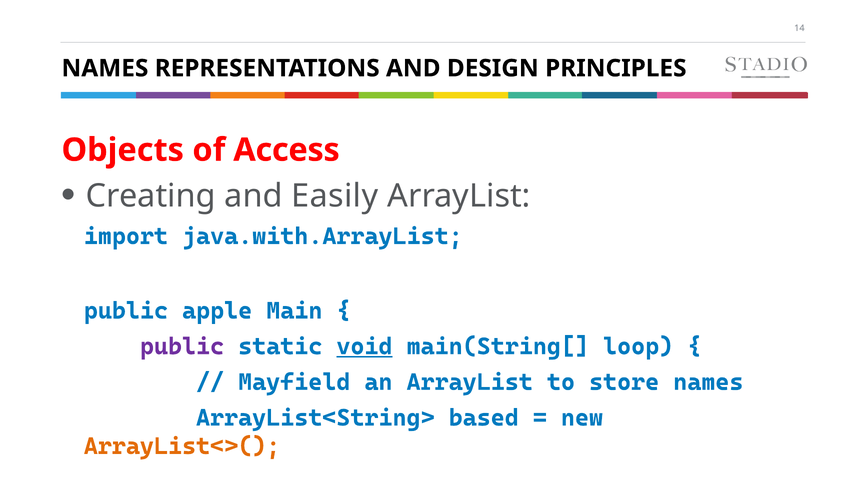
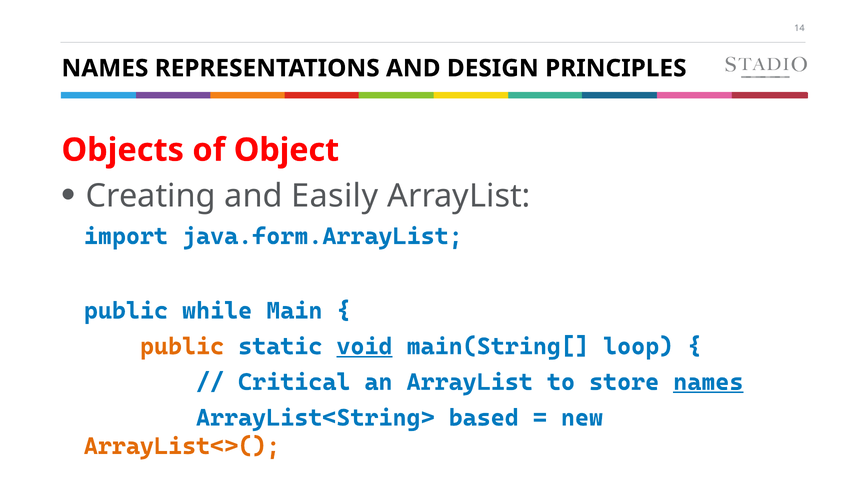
Access: Access -> Object
java.with.ArrayList: java.with.ArrayList -> java.form.ArrayList
apple: apple -> while
public at (182, 347) colour: purple -> orange
Mayfield: Mayfield -> Critical
names at (708, 383) underline: none -> present
